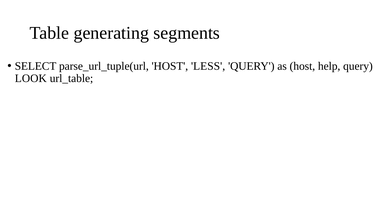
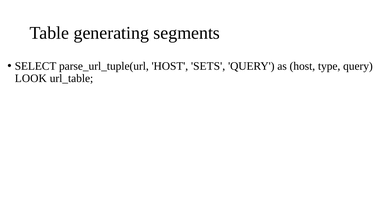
LESS: LESS -> SETS
help: help -> type
